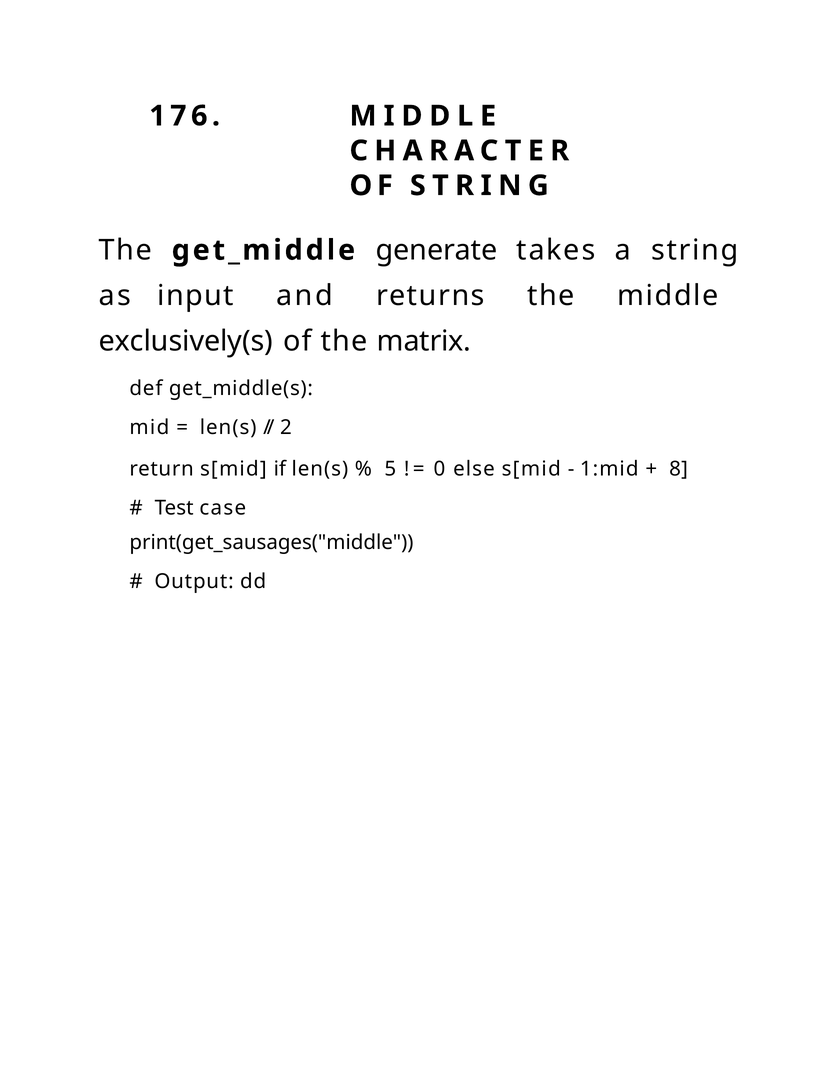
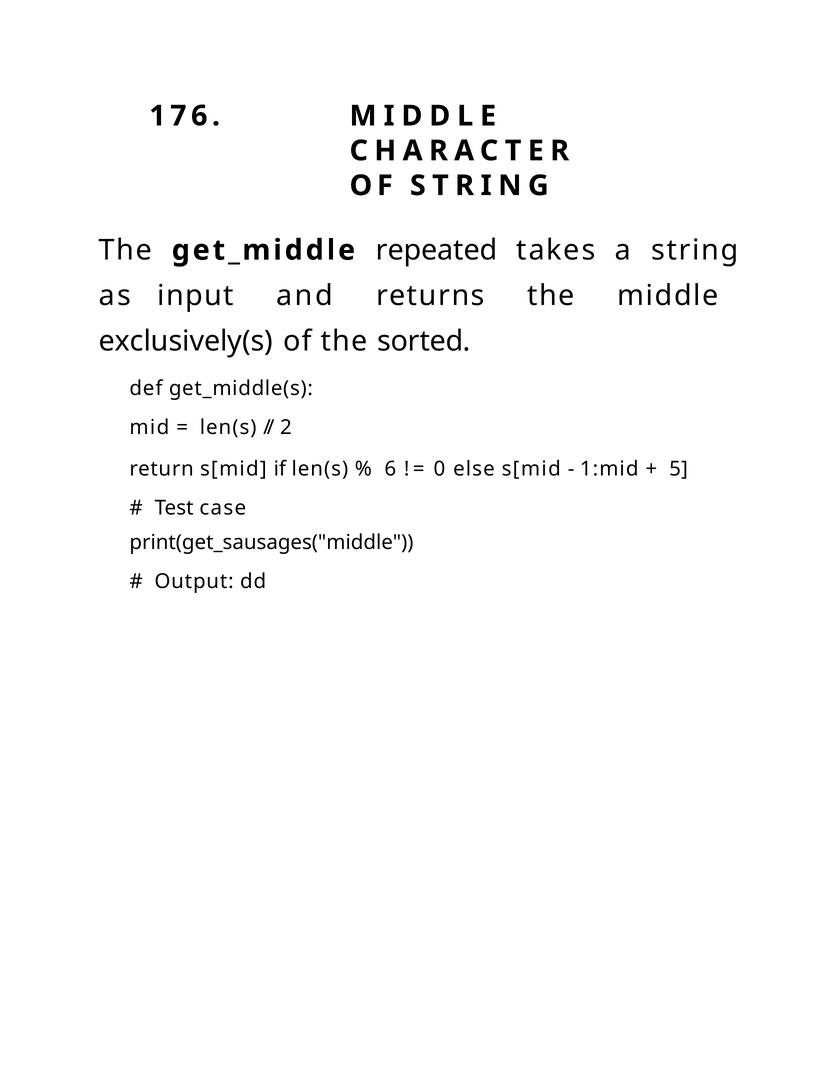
generate: generate -> repeated
matrix: matrix -> sorted
5: 5 -> 6
8: 8 -> 5
